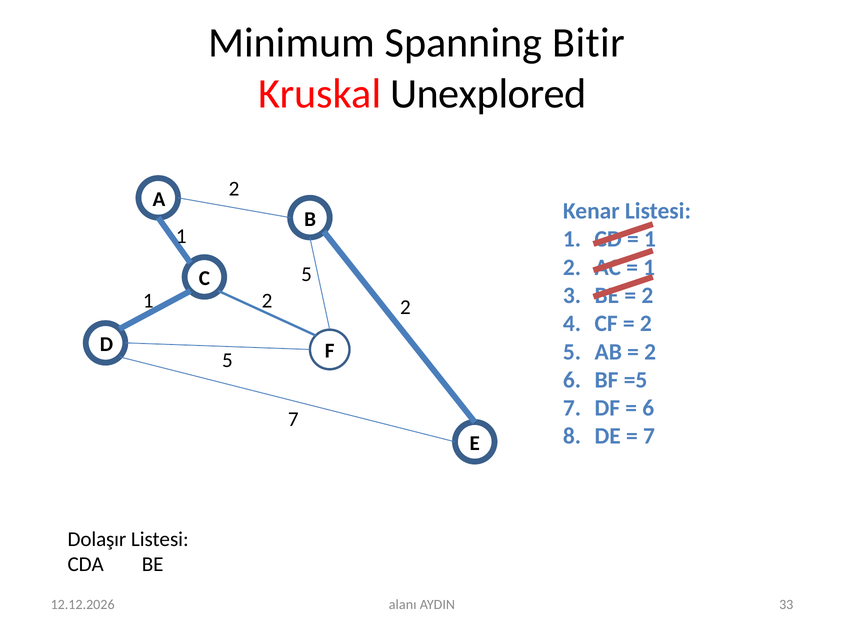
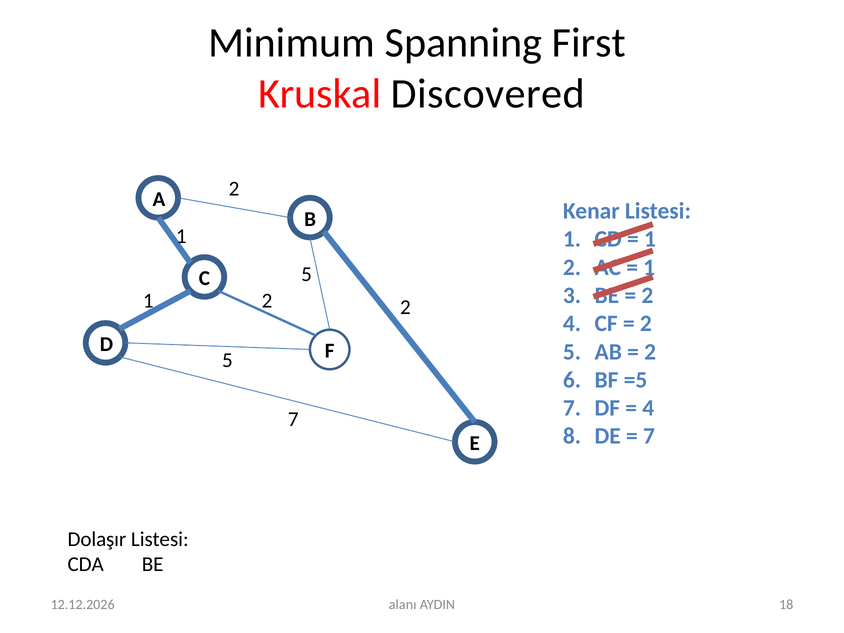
Bitir: Bitir -> First
Unexplored: Unexplored -> Discovered
6 at (648, 408): 6 -> 4
33: 33 -> 18
